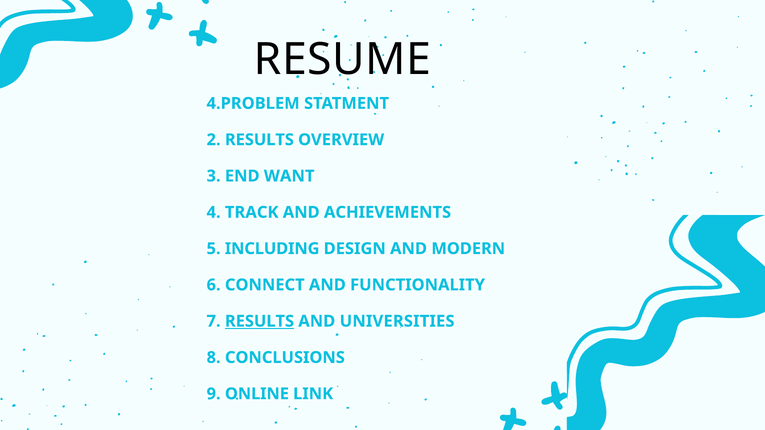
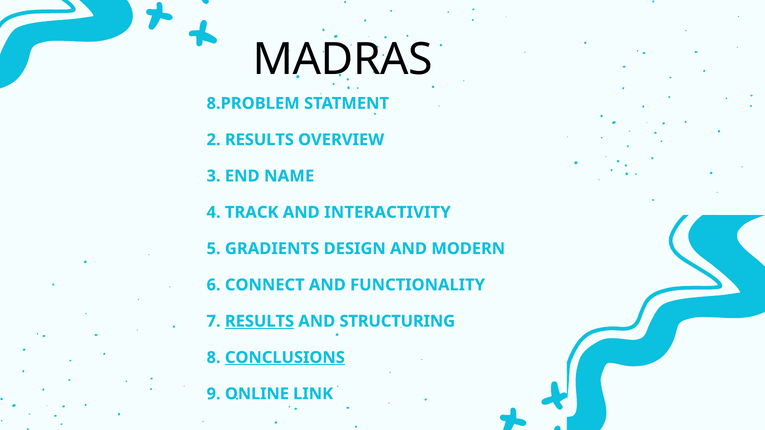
RESUME: RESUME -> MADRAS
4.PROBLEM: 4.PROBLEM -> 8.PROBLEM
WANT: WANT -> NAME
ACHIEVEMENTS: ACHIEVEMENTS -> INTERACTIVITY
INCLUDING: INCLUDING -> GRADIENTS
UNIVERSITIES: UNIVERSITIES -> STRUCTURING
CONCLUSIONS underline: none -> present
